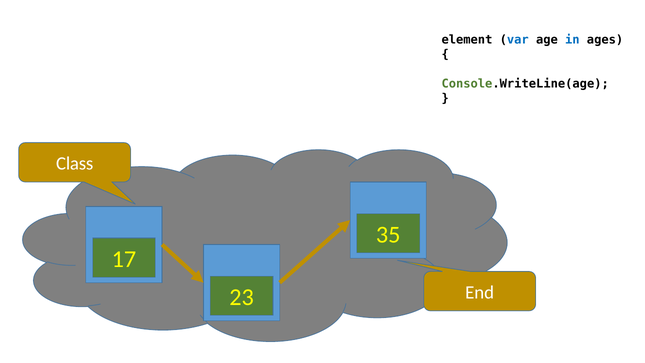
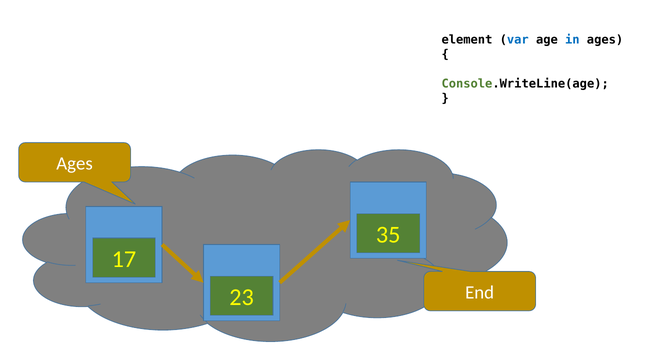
Class at (75, 163): Class -> Ages
